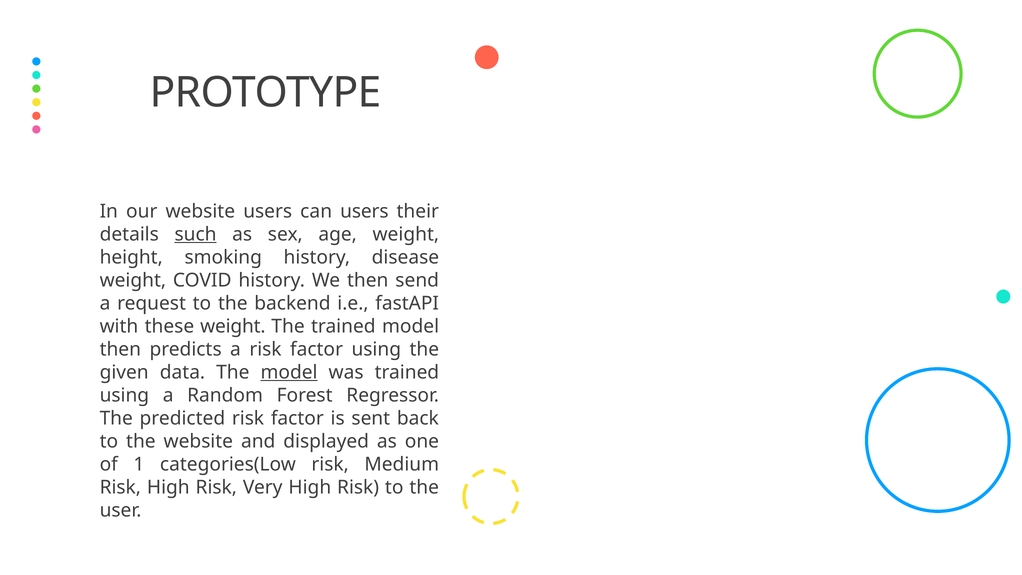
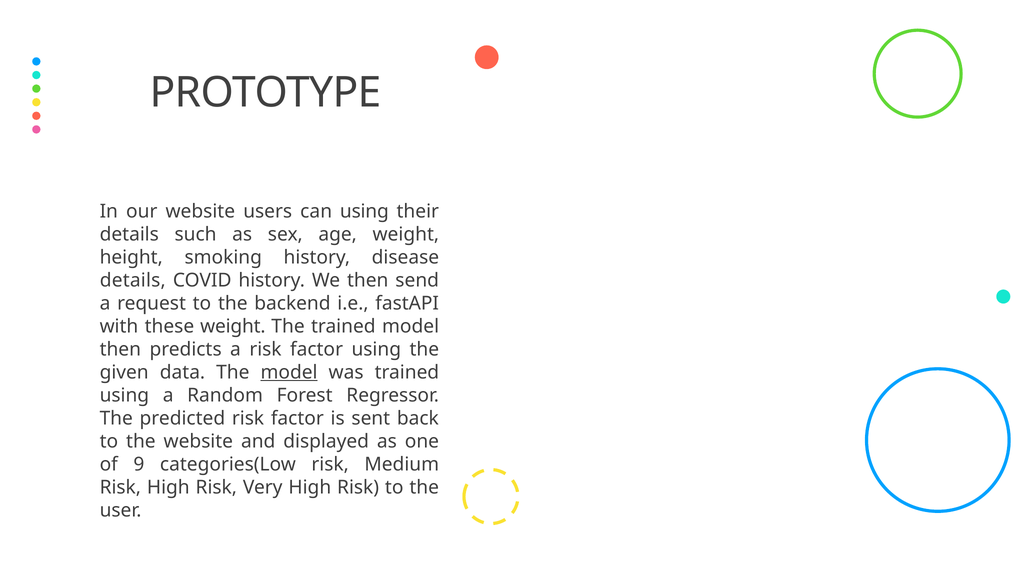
can users: users -> using
such underline: present -> none
weight at (133, 280): weight -> details
1: 1 -> 9
